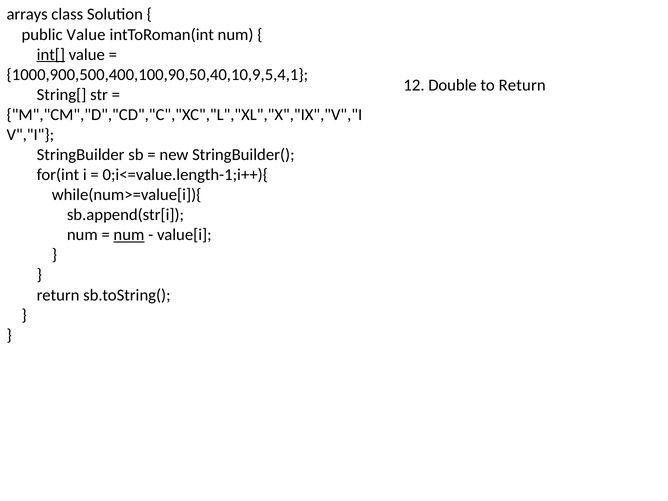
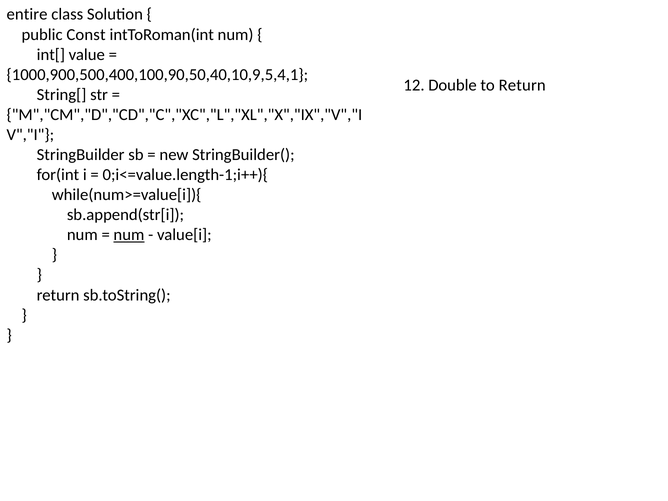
arrays: arrays -> entire
public Value: Value -> Const
int[ underline: present -> none
